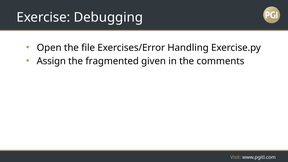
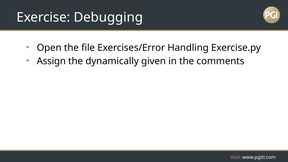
fragmented: fragmented -> dynamically
